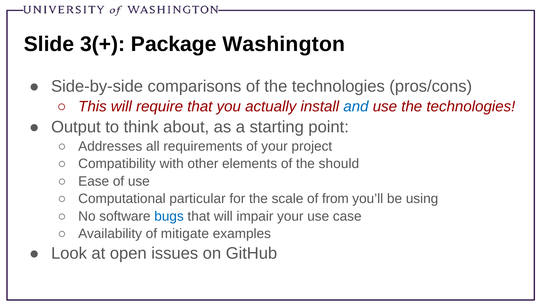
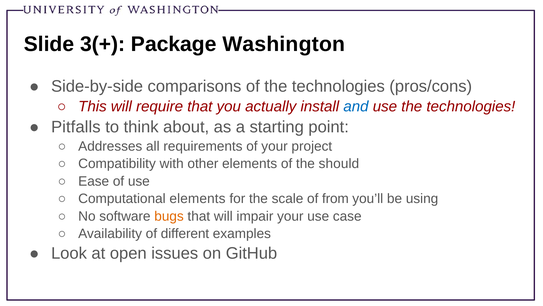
Output: Output -> Pitfalls
Computational particular: particular -> elements
bugs colour: blue -> orange
mitigate: mitigate -> different
